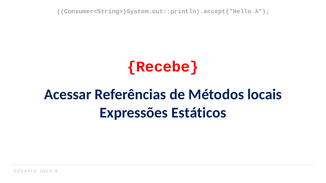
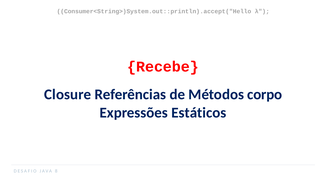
Acessar: Acessar -> Closure
locais: locais -> corpo
